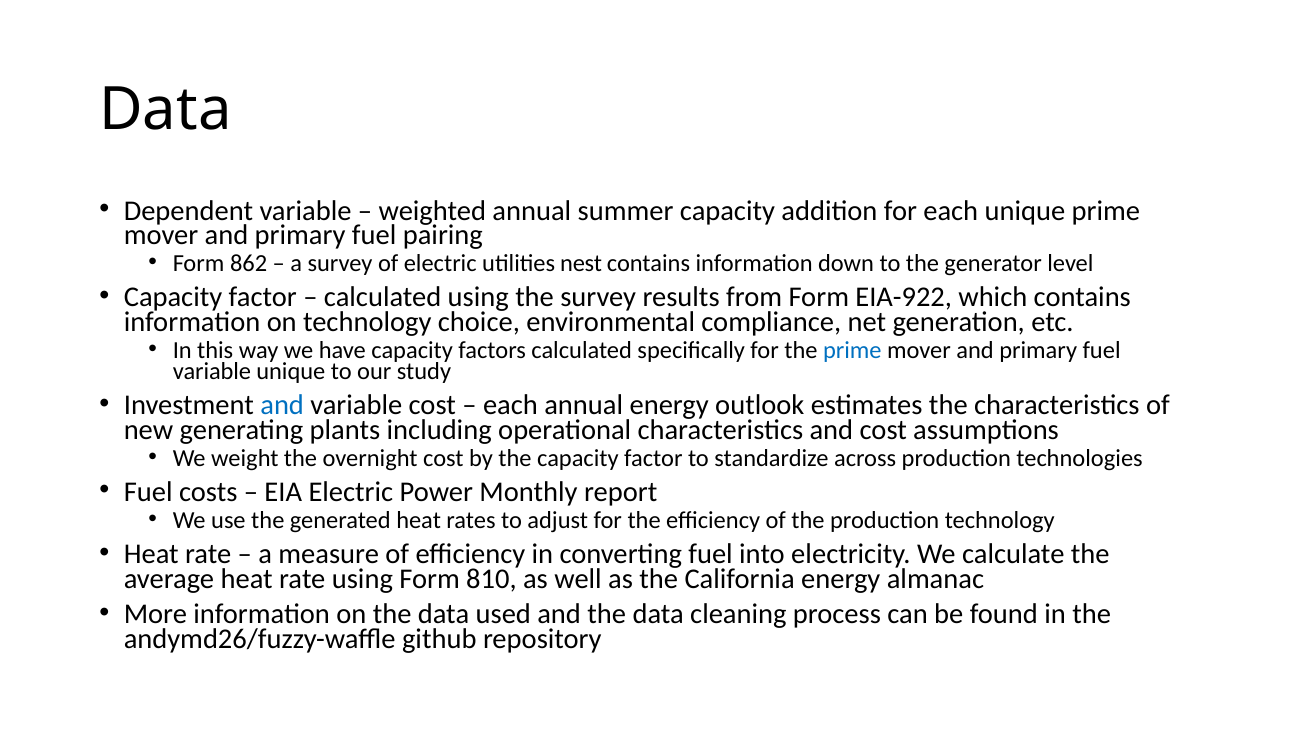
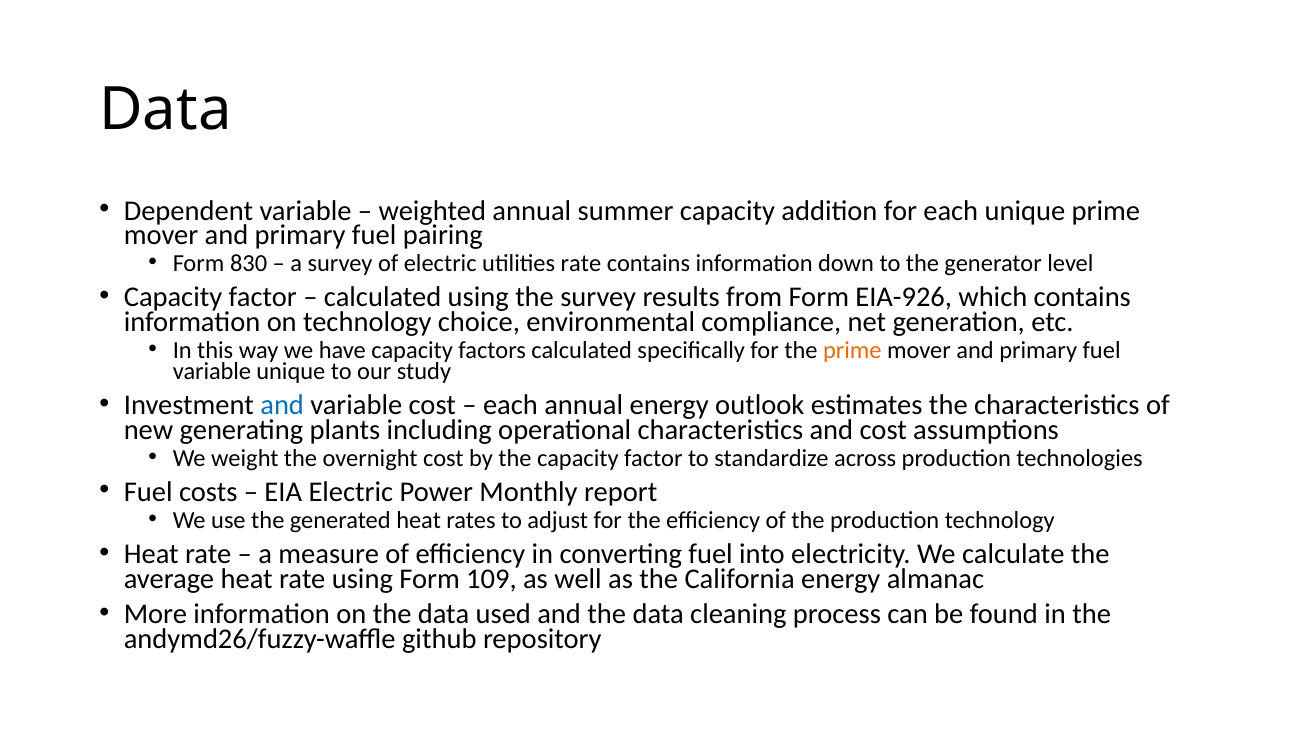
862: 862 -> 830
utilities nest: nest -> rate
EIA-922: EIA-922 -> EIA-926
prime at (852, 350) colour: blue -> orange
810: 810 -> 109
